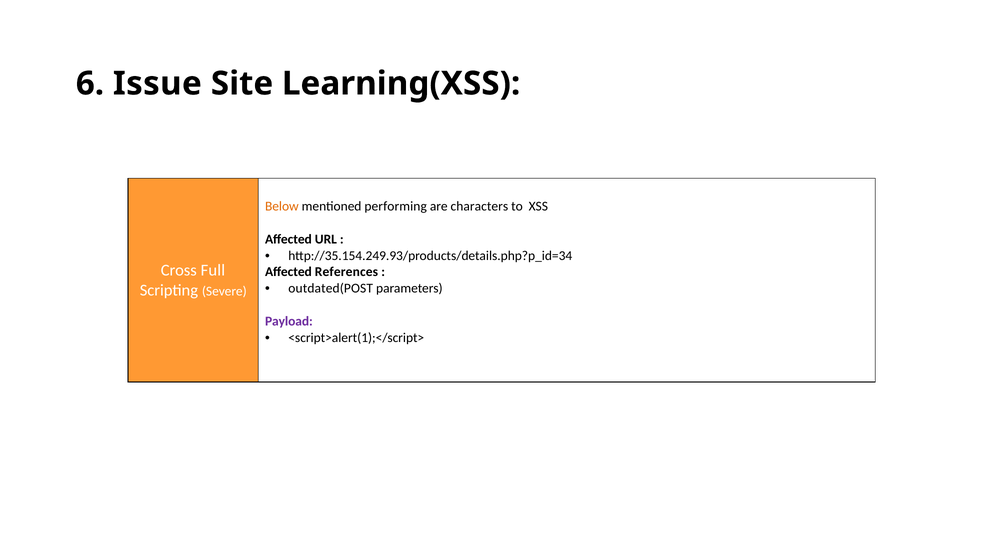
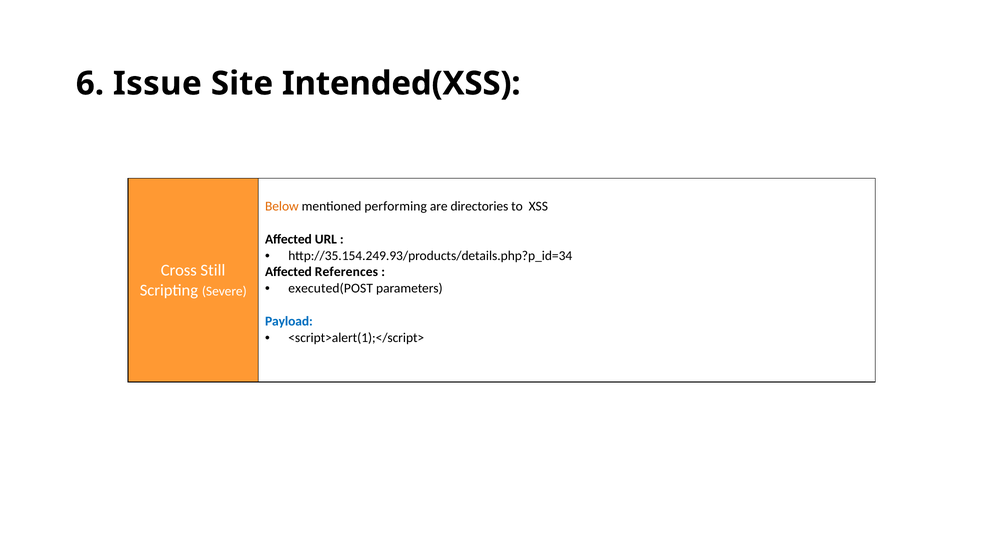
Learning(XSS: Learning(XSS -> Intended(XSS
characters: characters -> directories
Full: Full -> Still
outdated(POST: outdated(POST -> executed(POST
Payload colour: purple -> blue
